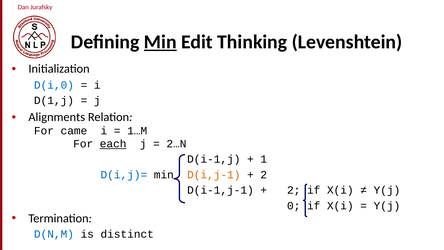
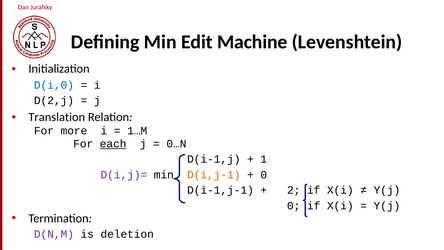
Min at (160, 42) underline: present -> none
Thinking: Thinking -> Machine
D(1,j: D(1,j -> D(2,j
Alignments: Alignments -> Translation
came: came -> more
2…N: 2…N -> 0…N
D(i,j)= colour: blue -> purple
2 at (264, 175): 2 -> 0
D(N,M colour: blue -> purple
distinct: distinct -> deletion
